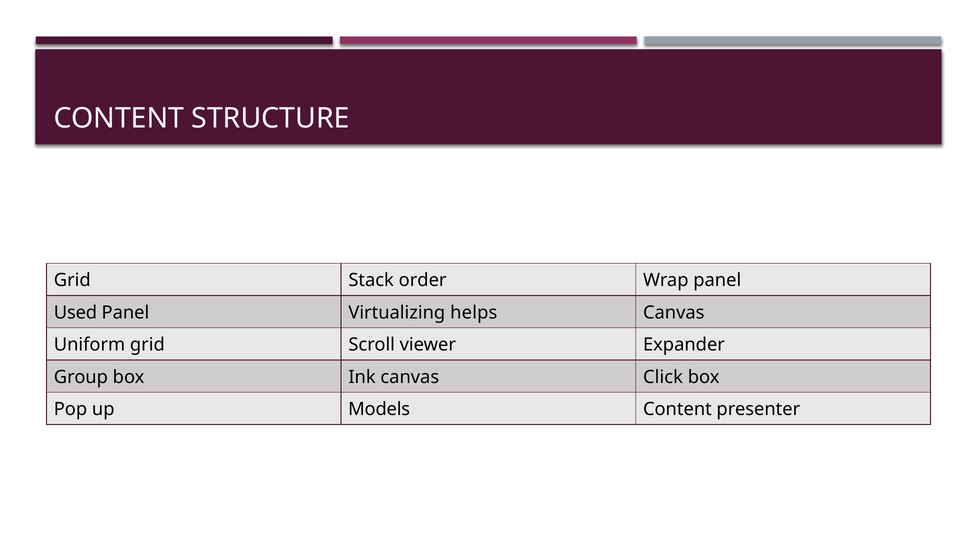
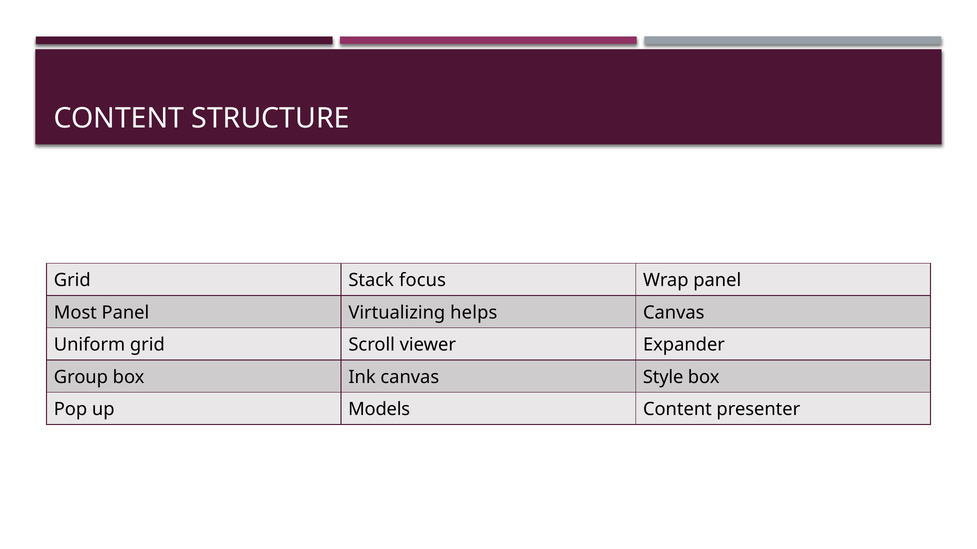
order: order -> focus
Used: Used -> Most
Click: Click -> Style
